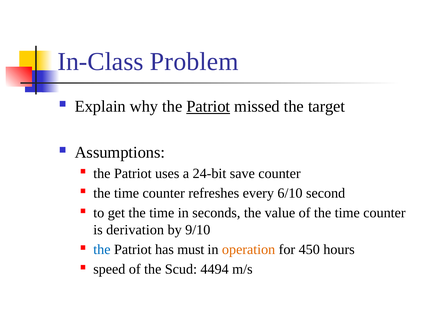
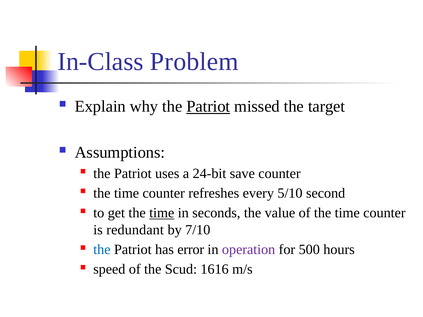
6/10: 6/10 -> 5/10
time at (162, 213) underline: none -> present
derivation: derivation -> redundant
9/10: 9/10 -> 7/10
must: must -> error
operation colour: orange -> purple
450: 450 -> 500
4494: 4494 -> 1616
